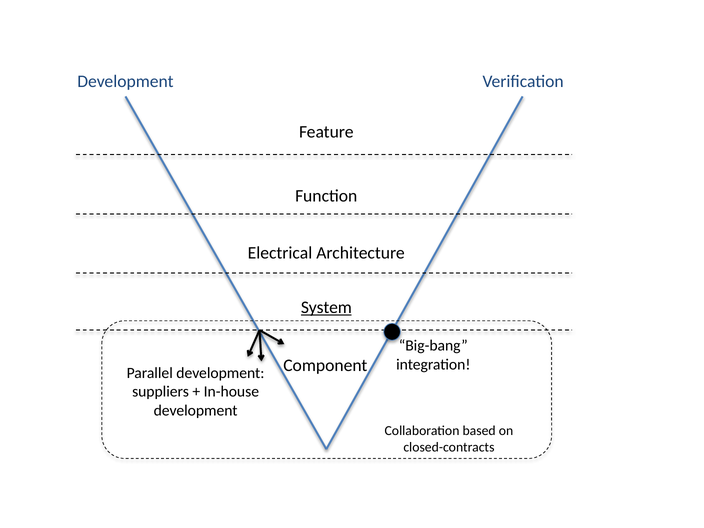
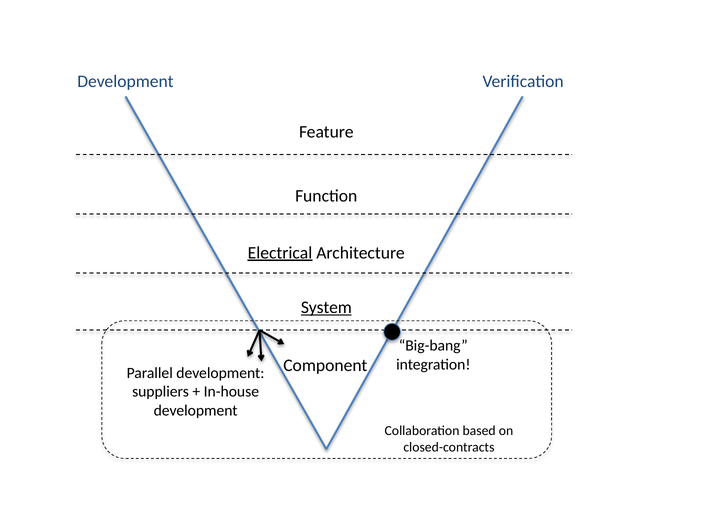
Electrical underline: none -> present
